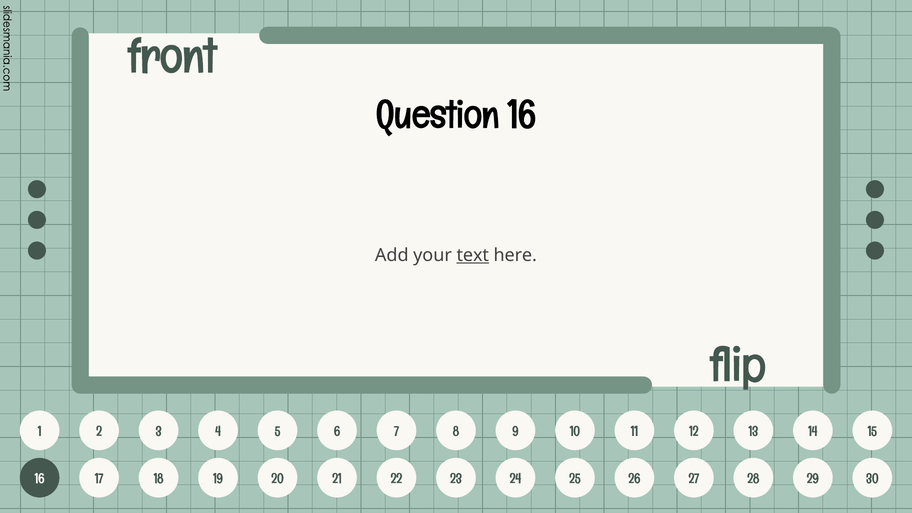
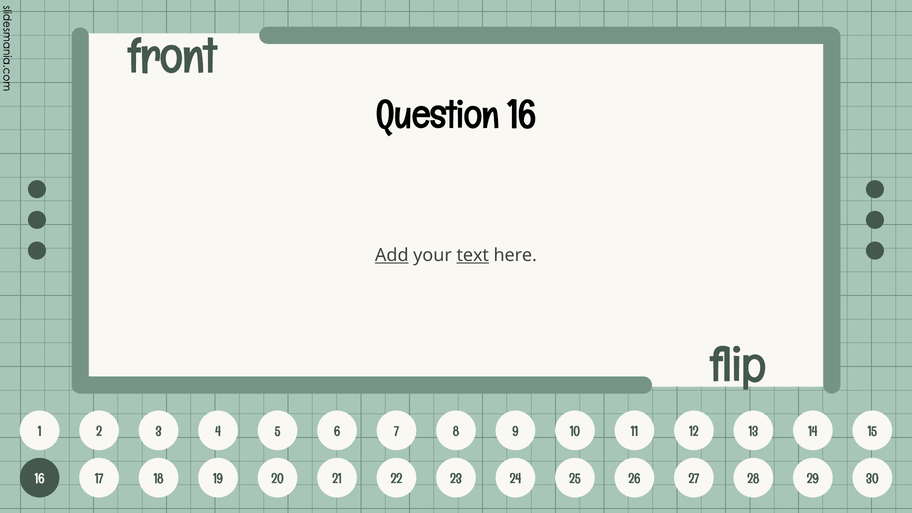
Add underline: none -> present
